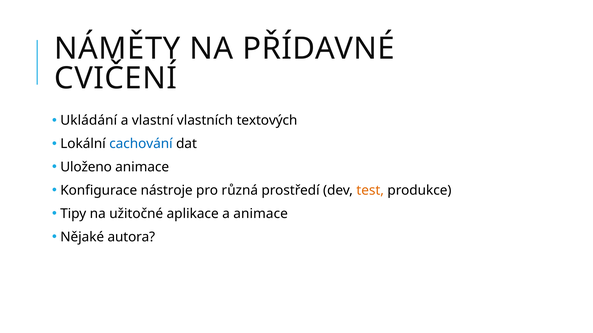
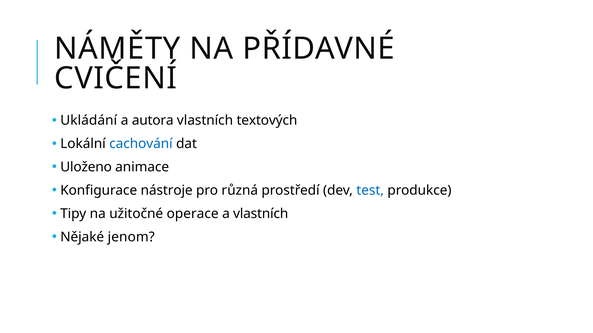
vlastní: vlastní -> autora
test colour: orange -> blue
aplikace: aplikace -> operace
a animace: animace -> vlastních
autora: autora -> jenom
